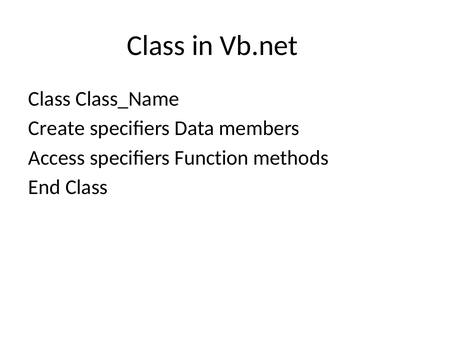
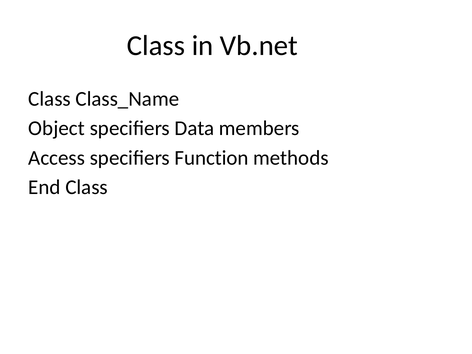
Create: Create -> Object
